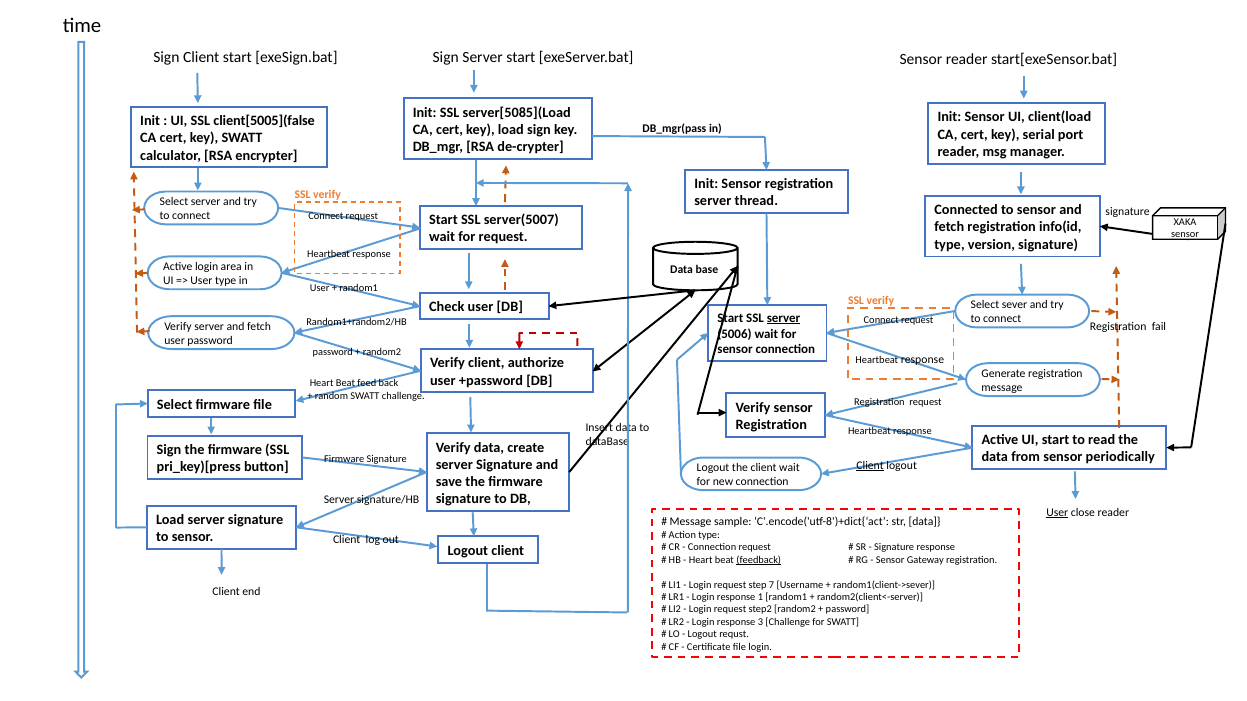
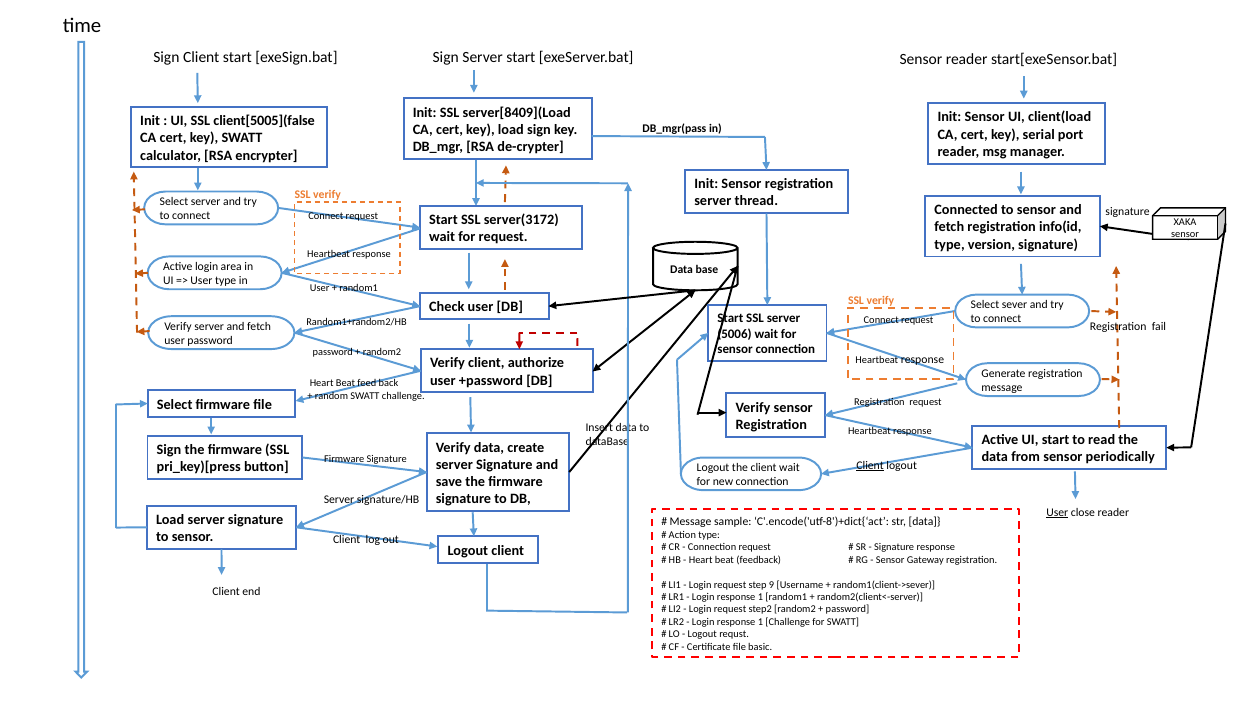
server[5085](Load: server[5085](Load -> server[8409](Load
server(5007: server(5007 -> server(3172
server at (784, 318) underline: present -> none
feedback underline: present -> none
7: 7 -> 9
3 at (761, 622): 3 -> 1
file login: login -> basic
